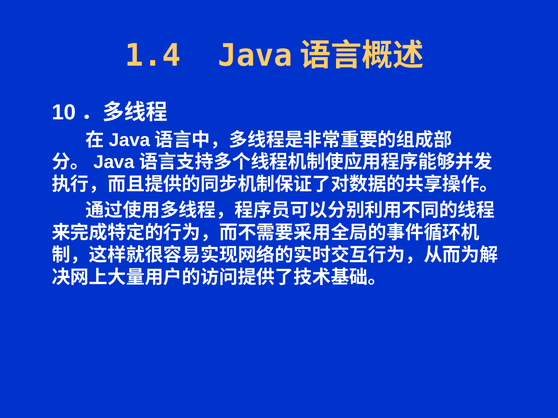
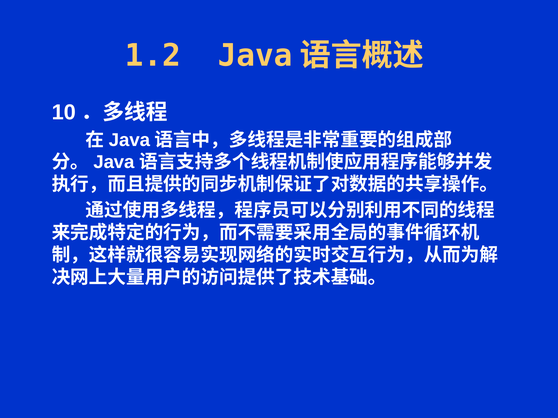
1.4: 1.4 -> 1.2
